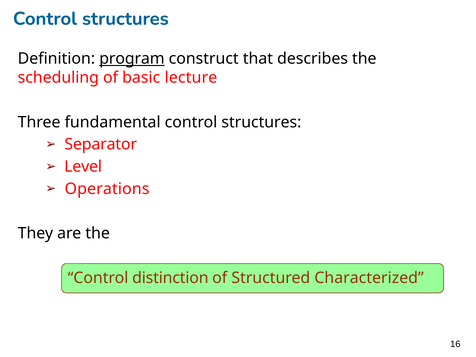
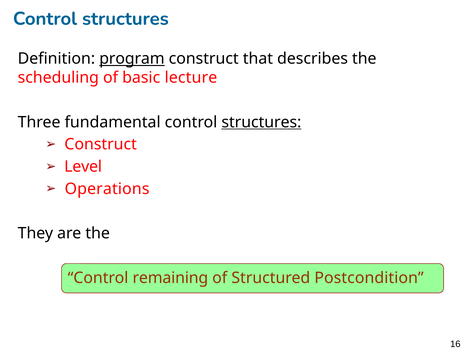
structures at (261, 122) underline: none -> present
Separator at (101, 144): Separator -> Construct
distinction: distinction -> remaining
Characterized: Characterized -> Postcondition
